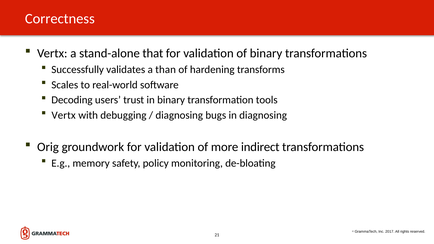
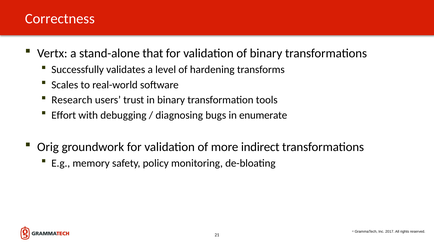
than: than -> level
Decoding: Decoding -> Research
Vertx at (64, 115): Vertx -> Effort
in diagnosing: diagnosing -> enumerate
